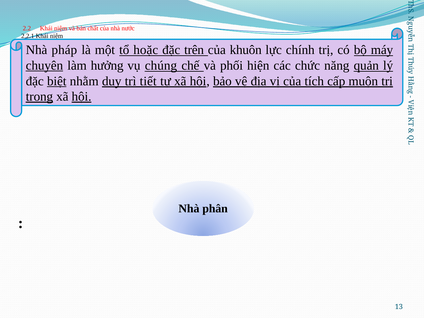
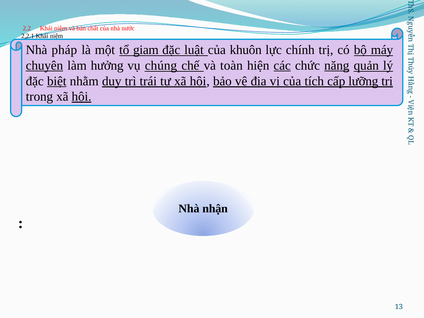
hoặc: hoặc -> giam
trên: trên -> luật
phối: phối -> toàn
các underline: none -> present
năng underline: none -> present
tiết: tiết -> trái
muộn: muộn -> lưỡng
trong underline: present -> none
phân: phân -> nhận
